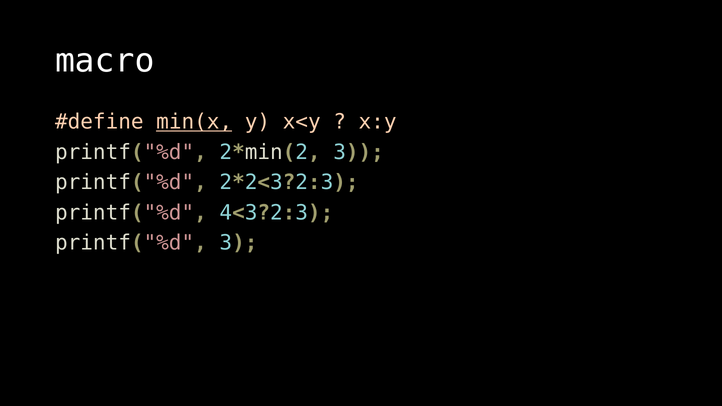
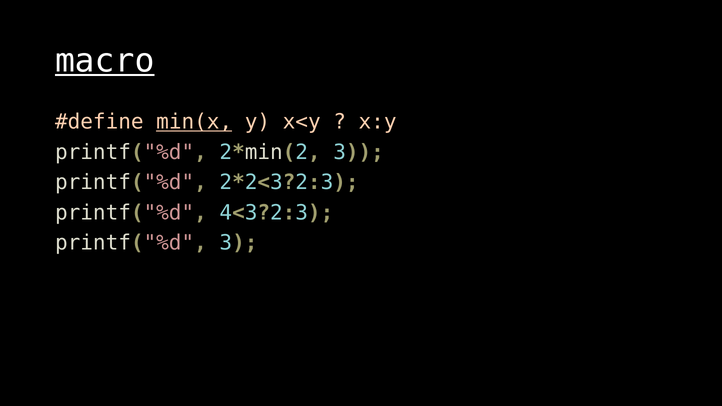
macro underline: none -> present
